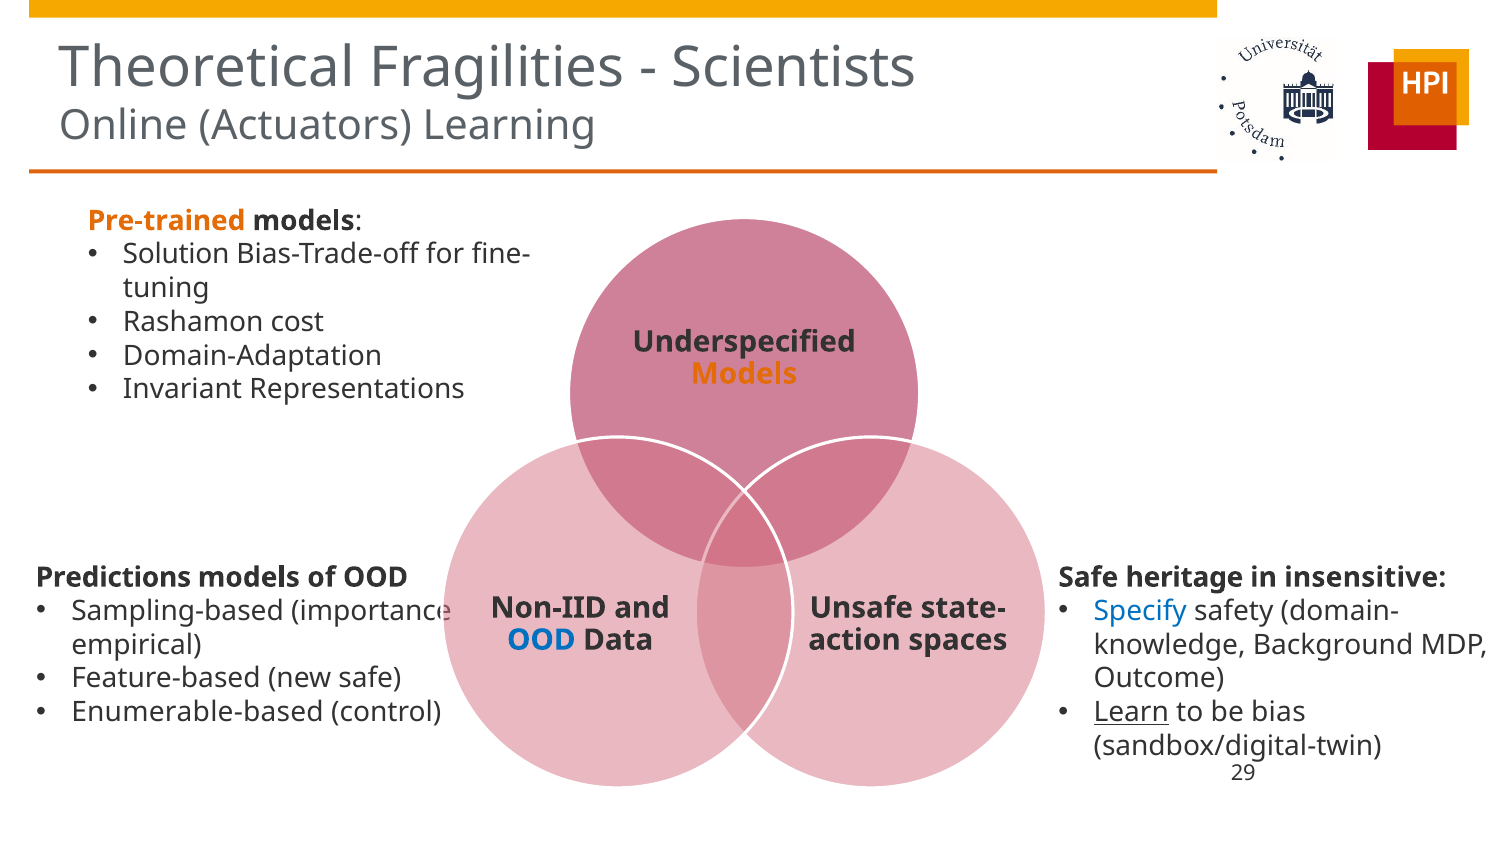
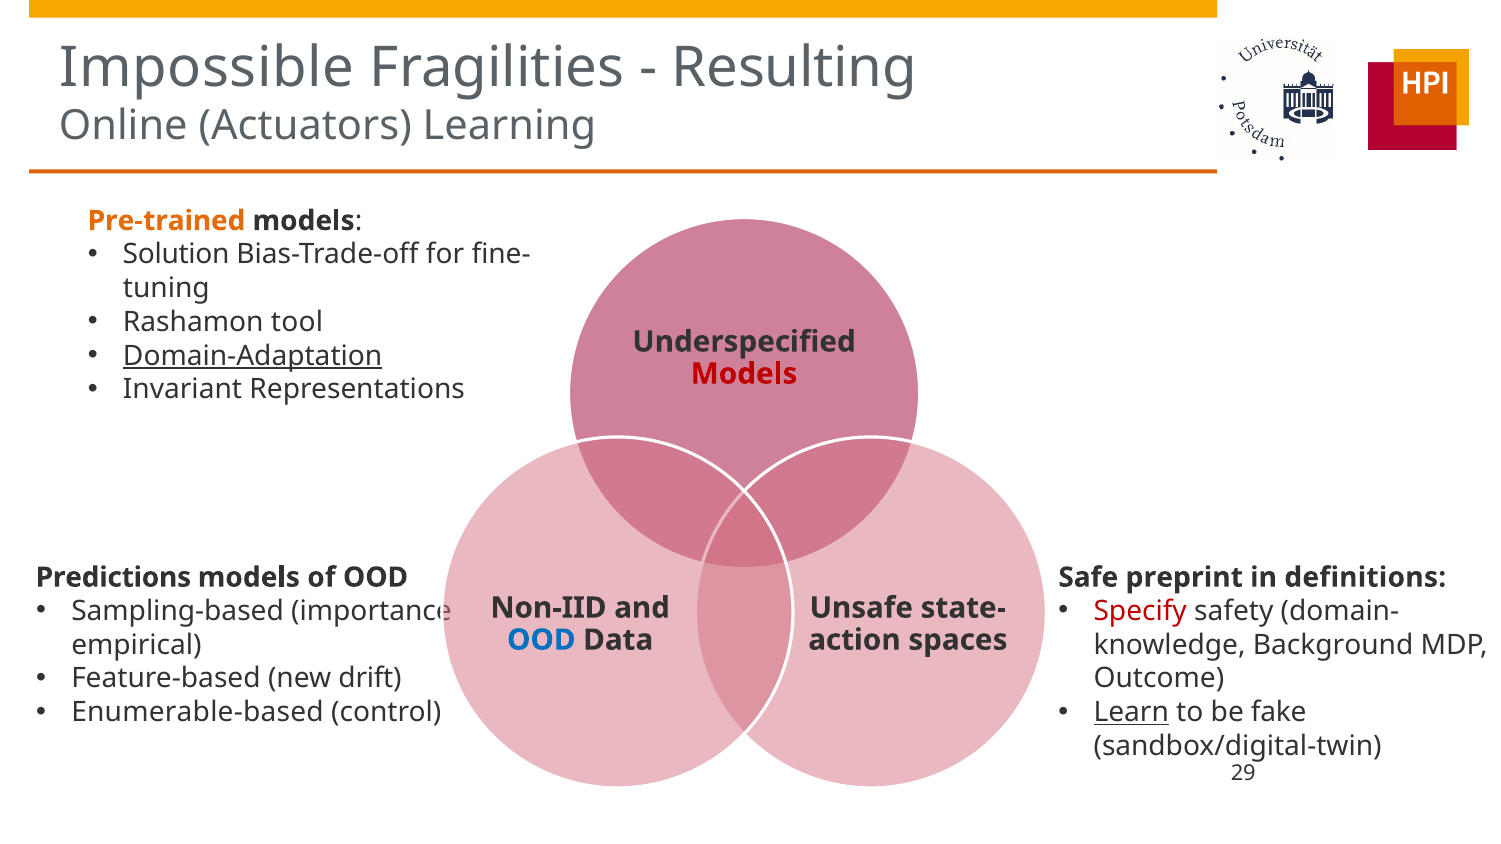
Theoretical: Theoretical -> Impossible
Scientists: Scientists -> Resulting
cost: cost -> tool
Domain-Adaptation underline: none -> present
Models at (744, 374) colour: orange -> red
heritage: heritage -> preprint
insensitive: insensitive -> definitions
Specify colour: blue -> red
new safe: safe -> drift
bias: bias -> fake
